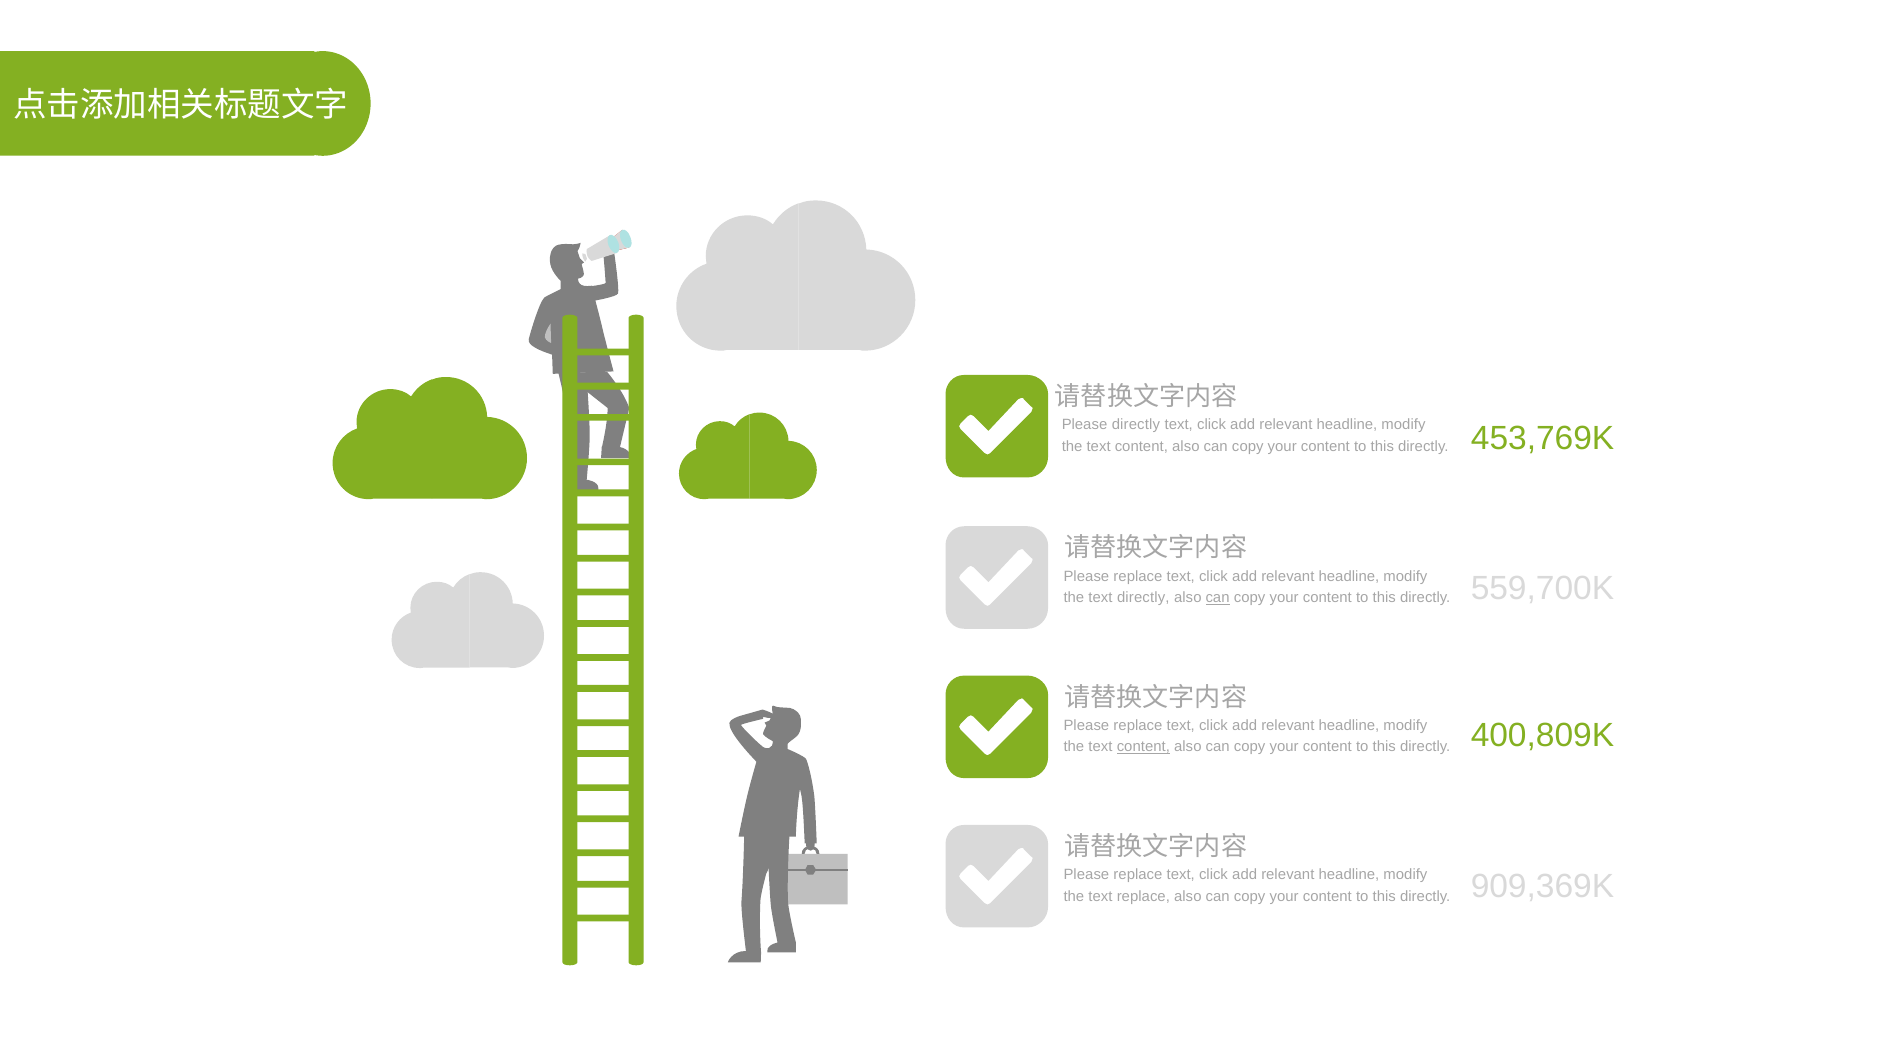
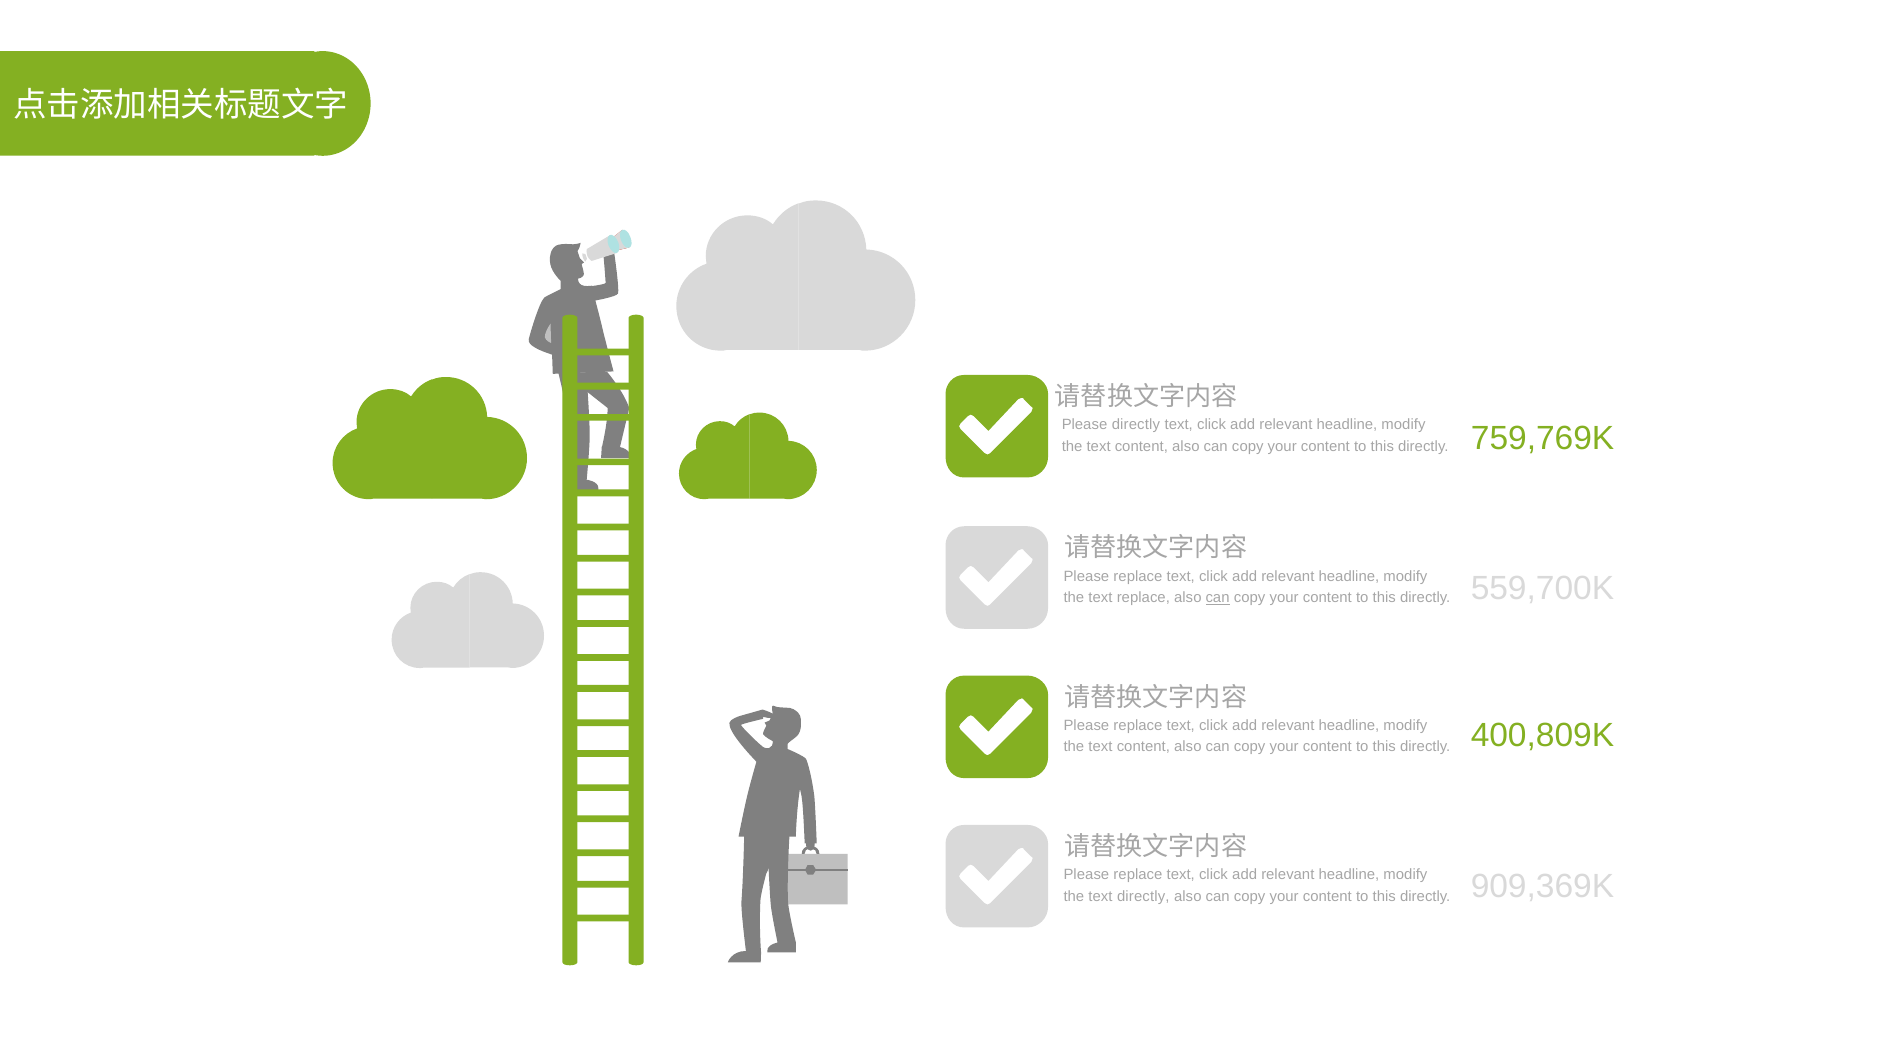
453,769K: 453,769K -> 759,769K
text directly: directly -> replace
content at (1143, 747) underline: present -> none
text replace: replace -> directly
